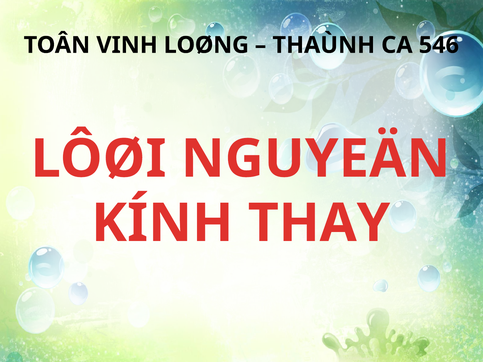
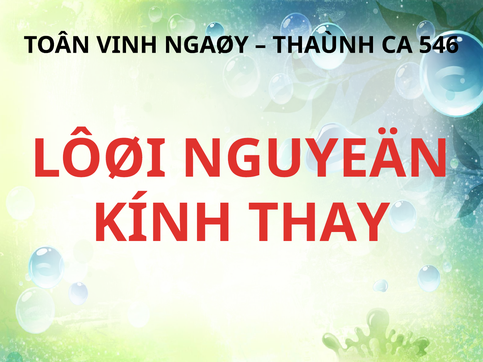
LOØNG: LOØNG -> NGAØY
